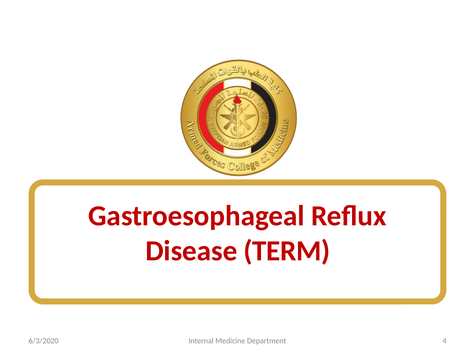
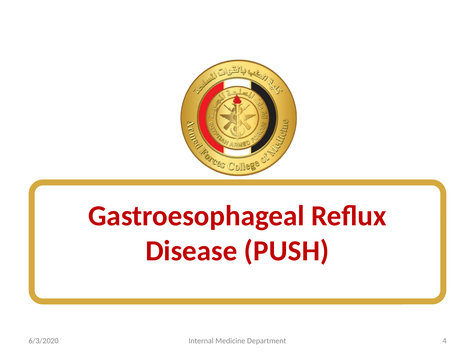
TERM: TERM -> PUSH
